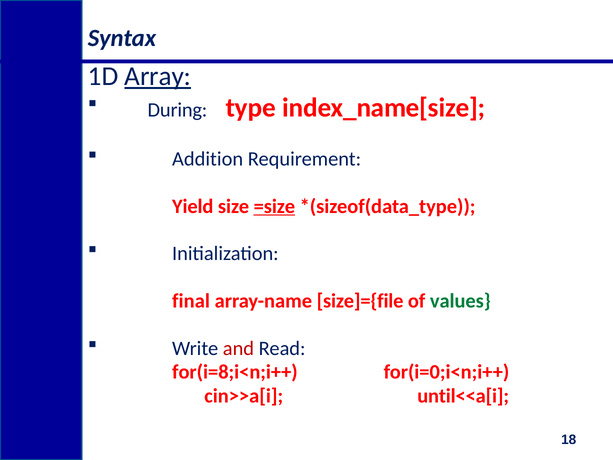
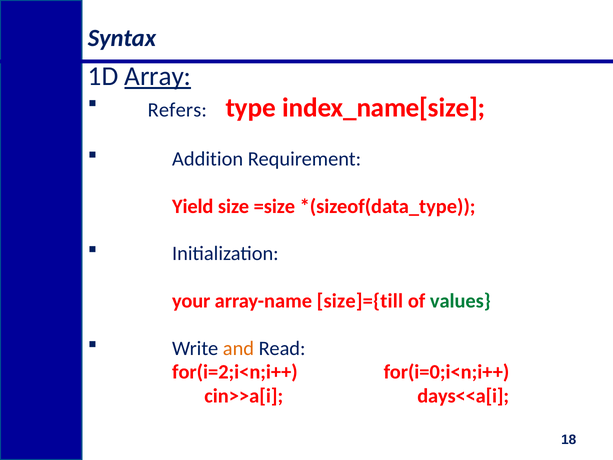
During: During -> Refers
=size underline: present -> none
final: final -> your
size]={file: size]={file -> size]={till
and colour: red -> orange
for(i=8;i<n;i++: for(i=8;i<n;i++ -> for(i=2;i<n;i++
until<<a[i: until<<a[i -> days<<a[i
